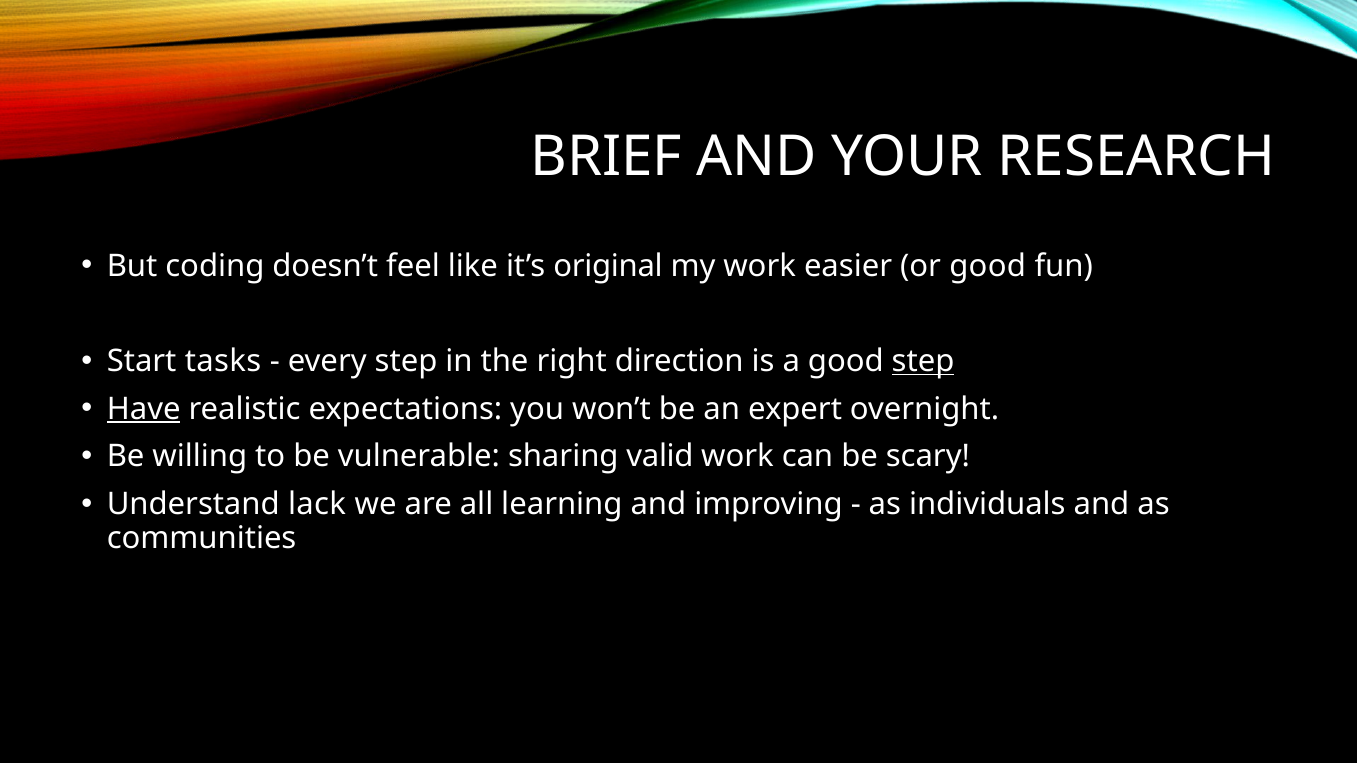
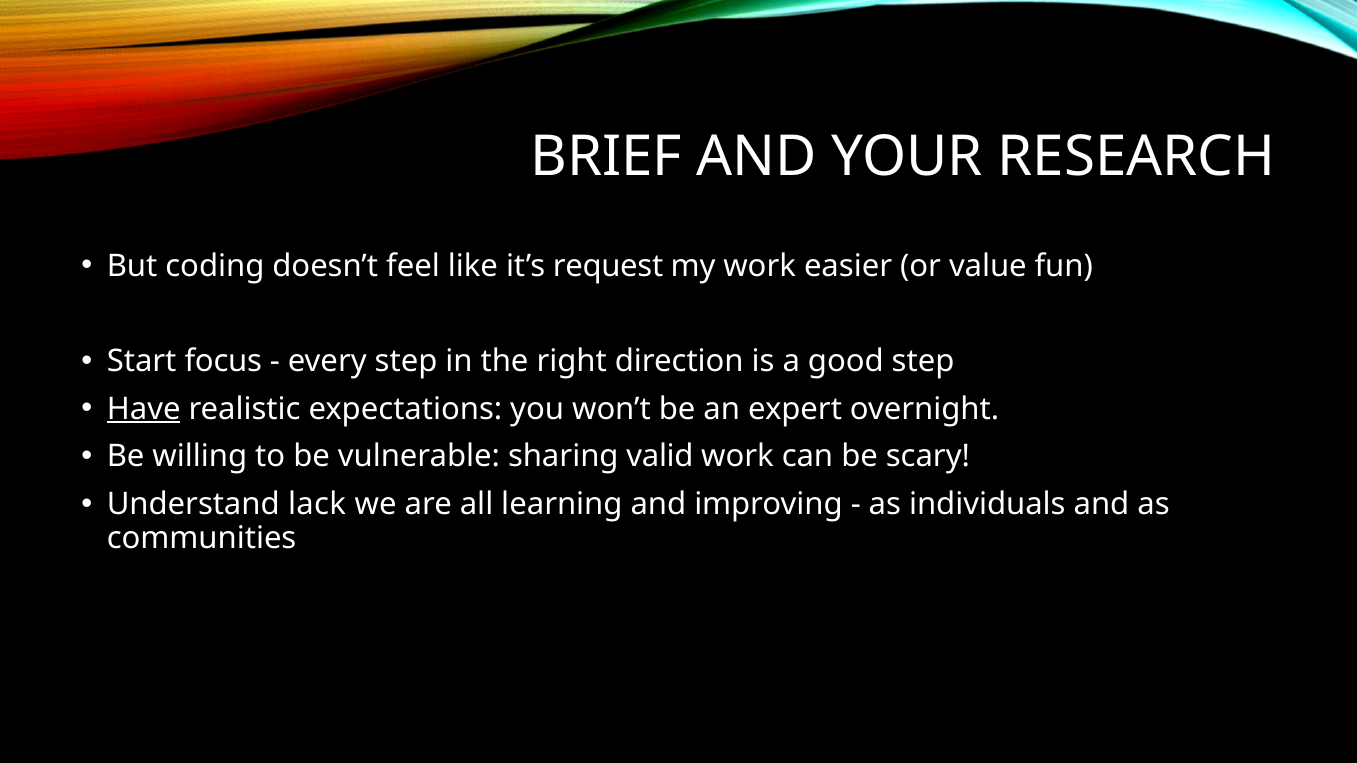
original: original -> request
or good: good -> value
tasks: tasks -> focus
step at (923, 361) underline: present -> none
